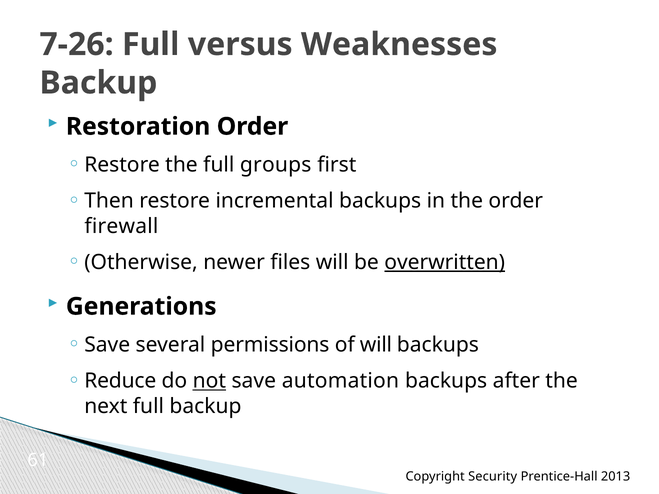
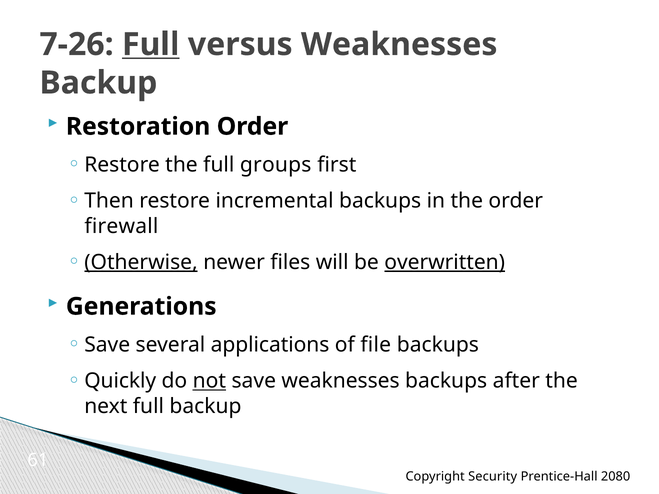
Full at (151, 44) underline: none -> present
Otherwise underline: none -> present
permissions: permissions -> applications
of will: will -> file
Reduce: Reduce -> Quickly
save automation: automation -> weaknesses
2013: 2013 -> 2080
